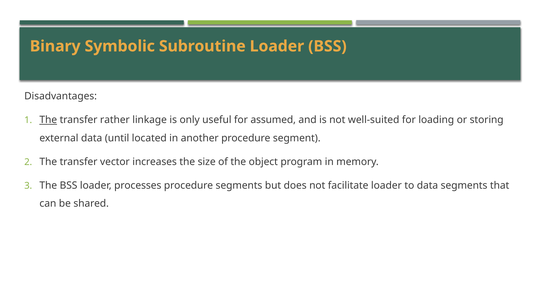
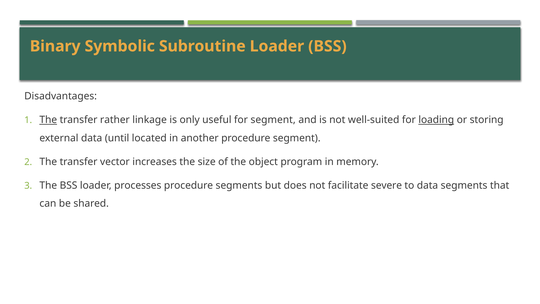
for assumed: assumed -> segment
loading underline: none -> present
facilitate loader: loader -> severe
